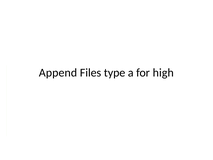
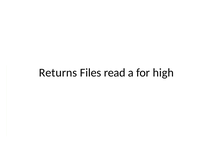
Append: Append -> Returns
type: type -> read
